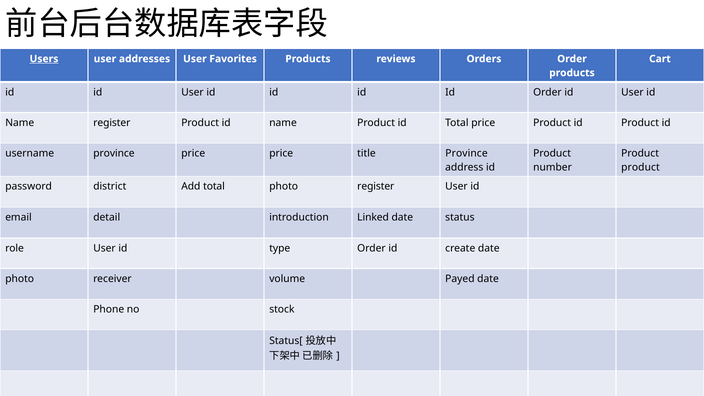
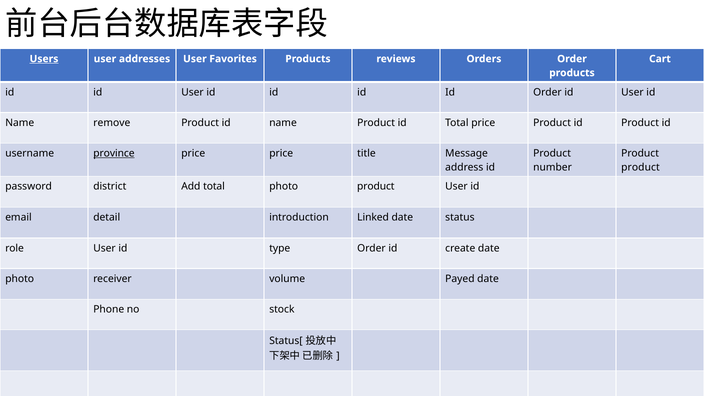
Name register: register -> remove
province at (114, 153) underline: none -> present
title Province: Province -> Message
photo register: register -> product
